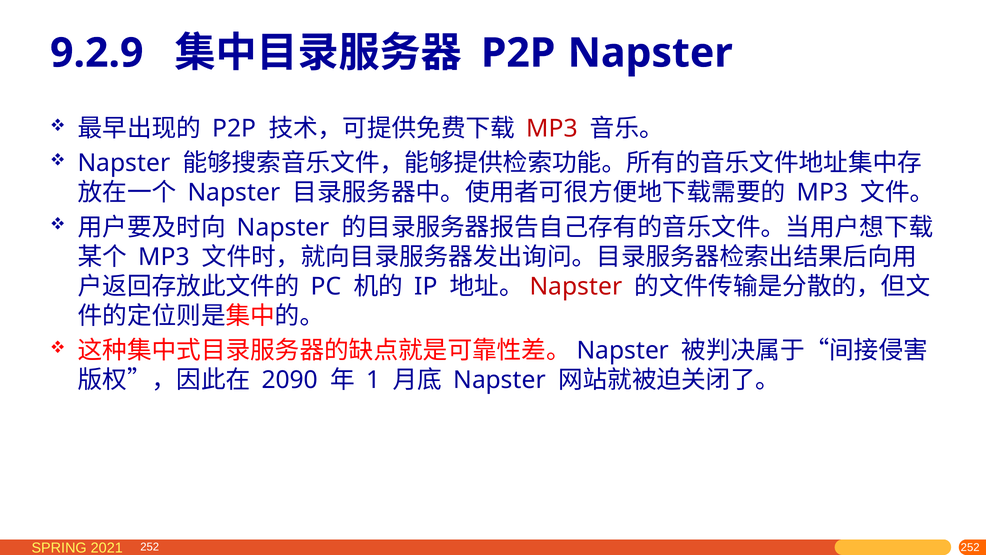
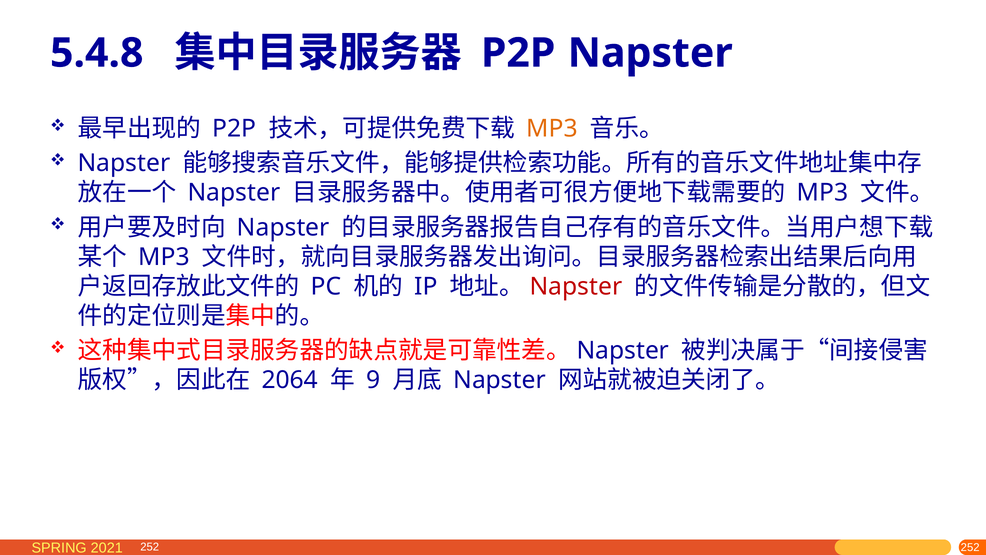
9.2.9: 9.2.9 -> 5.4.8
MP3 at (552, 129) colour: red -> orange
2090: 2090 -> 2064
1: 1 -> 9
